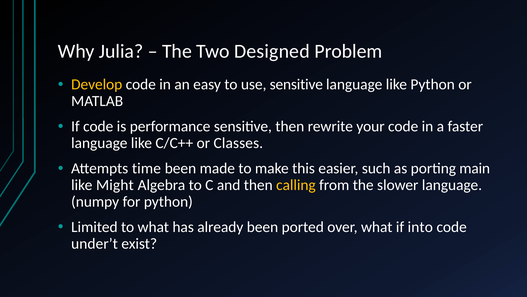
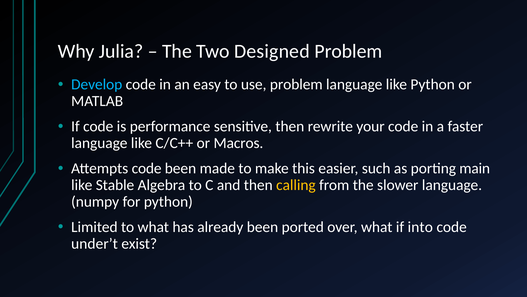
Develop colour: yellow -> light blue
use sensitive: sensitive -> problem
Classes: Classes -> Macros
Attempts time: time -> code
Might: Might -> Stable
